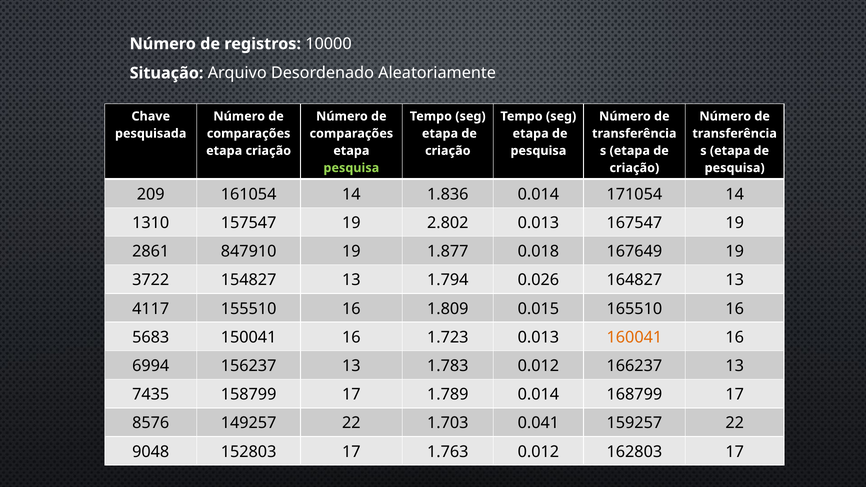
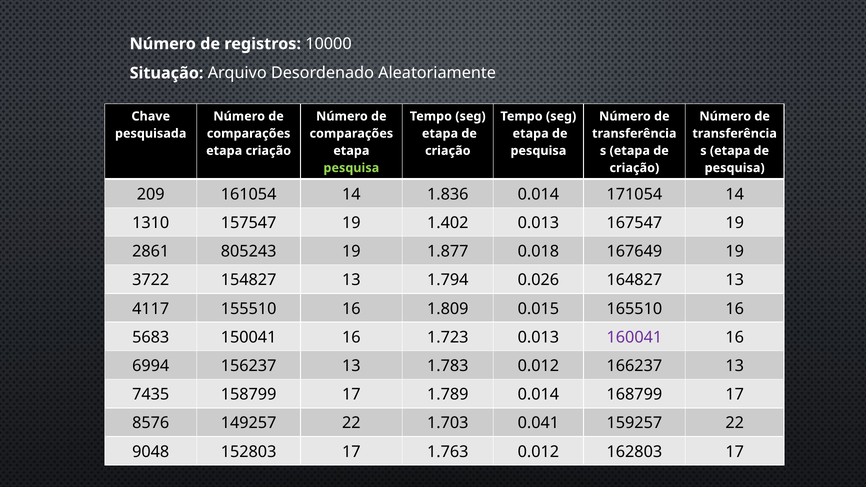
2.802: 2.802 -> 1.402
847910: 847910 -> 805243
160041 colour: orange -> purple
